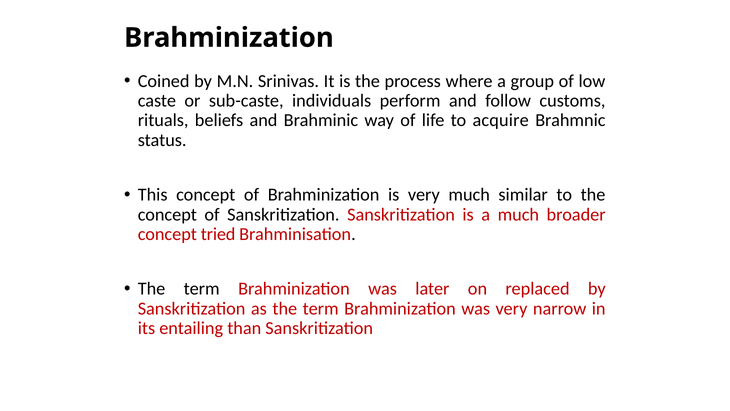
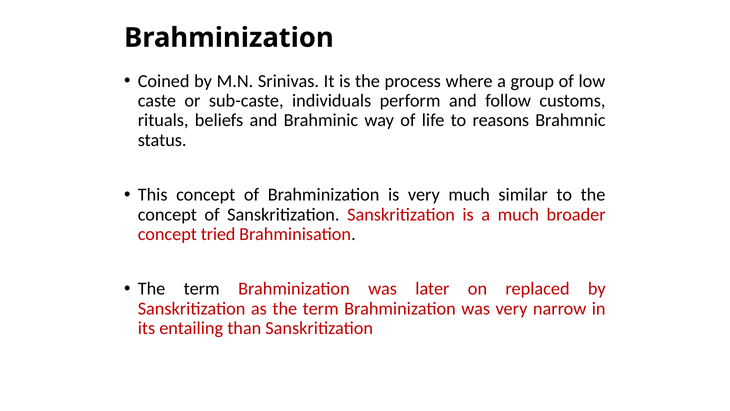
acquire: acquire -> reasons
